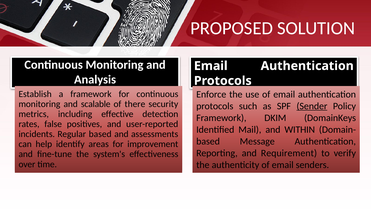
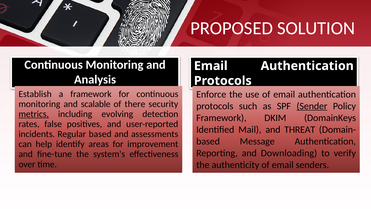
metrics underline: none -> present
effective: effective -> evolving
WITHIN: WITHIN -> THREAT
Requirement: Requirement -> Downloading
